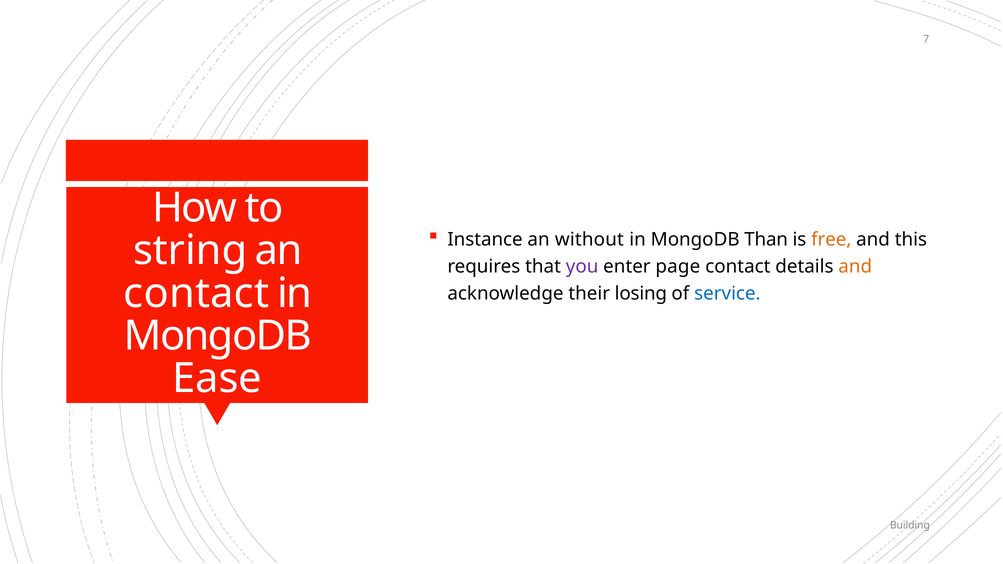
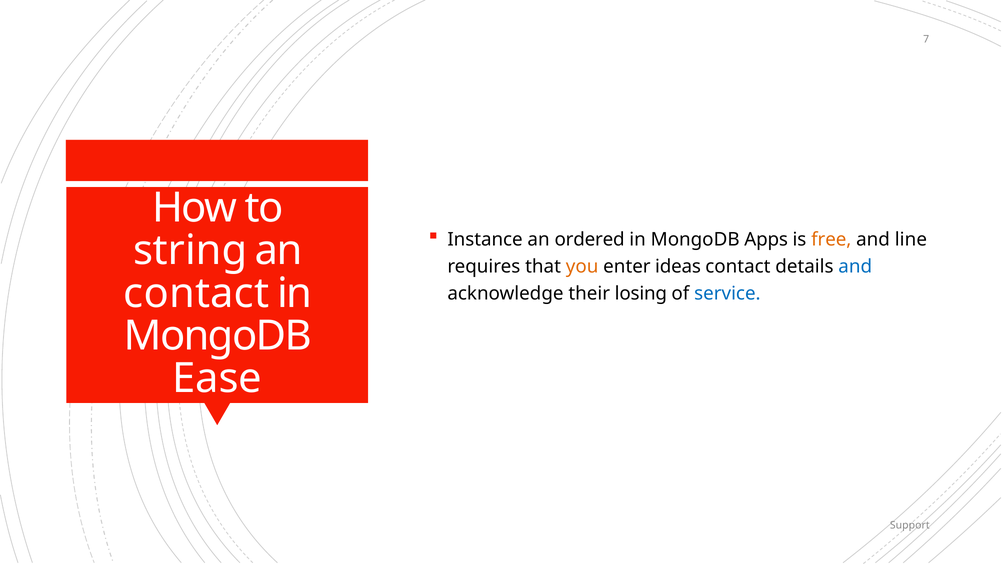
without: without -> ordered
Than: Than -> Apps
this: this -> line
you colour: purple -> orange
page: page -> ideas
and at (855, 267) colour: orange -> blue
Building: Building -> Support
